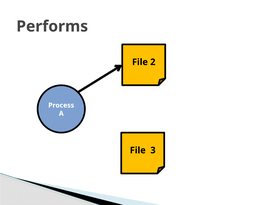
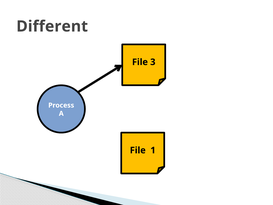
Performs: Performs -> Different
2: 2 -> 3
3: 3 -> 1
